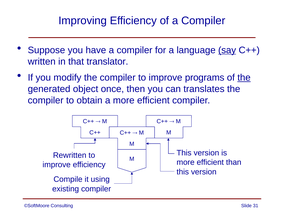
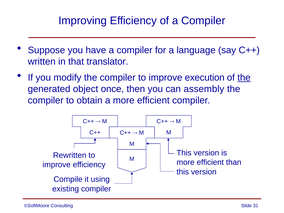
say underline: present -> none
programs: programs -> execution
translates: translates -> assembly
